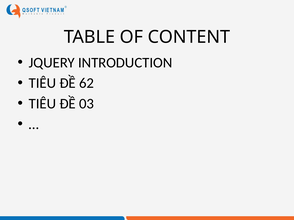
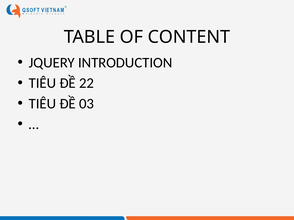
62: 62 -> 22
